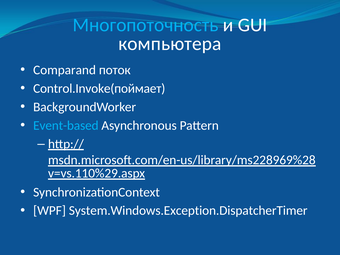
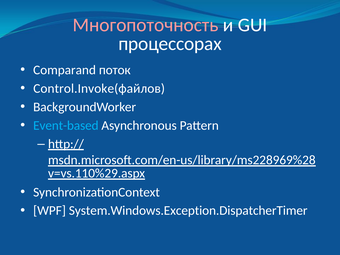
Многопоточность colour: light blue -> pink
компьютера: компьютера -> процессорах
Control.Invoke(поймает: Control.Invoke(поймает -> Control.Invoke(файлов
